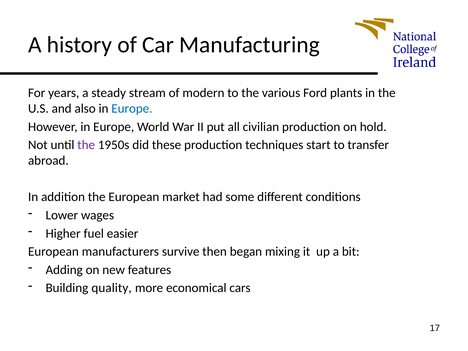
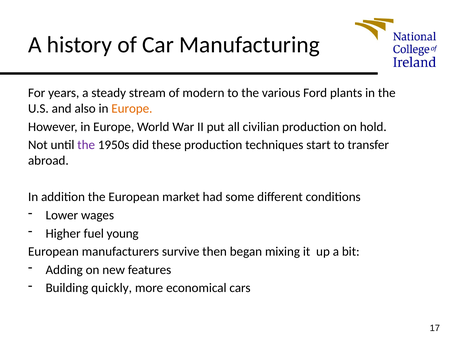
Europe at (132, 109) colour: blue -> orange
easier: easier -> young
quality: quality -> quickly
